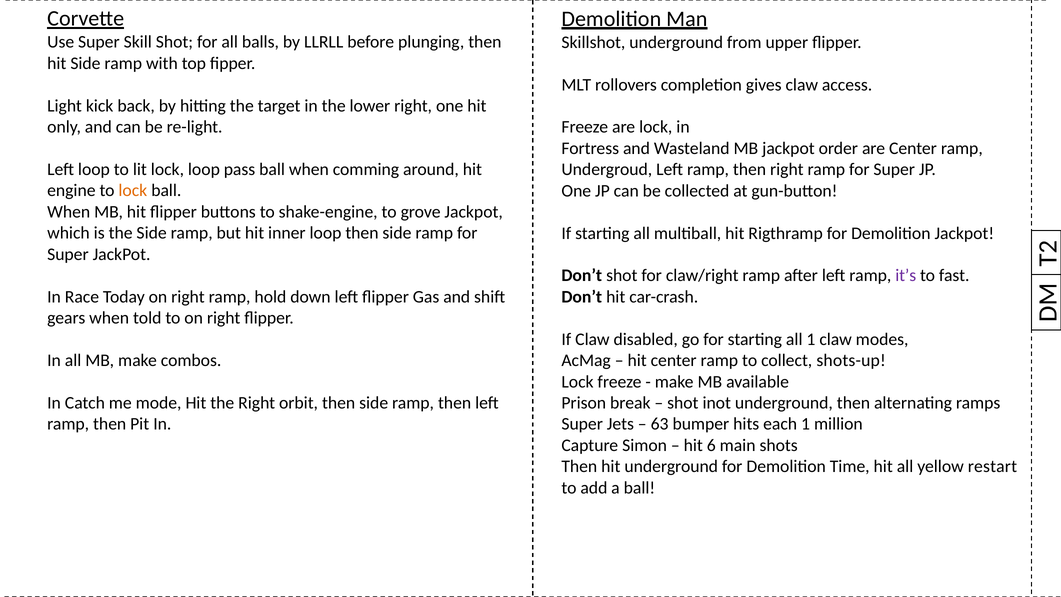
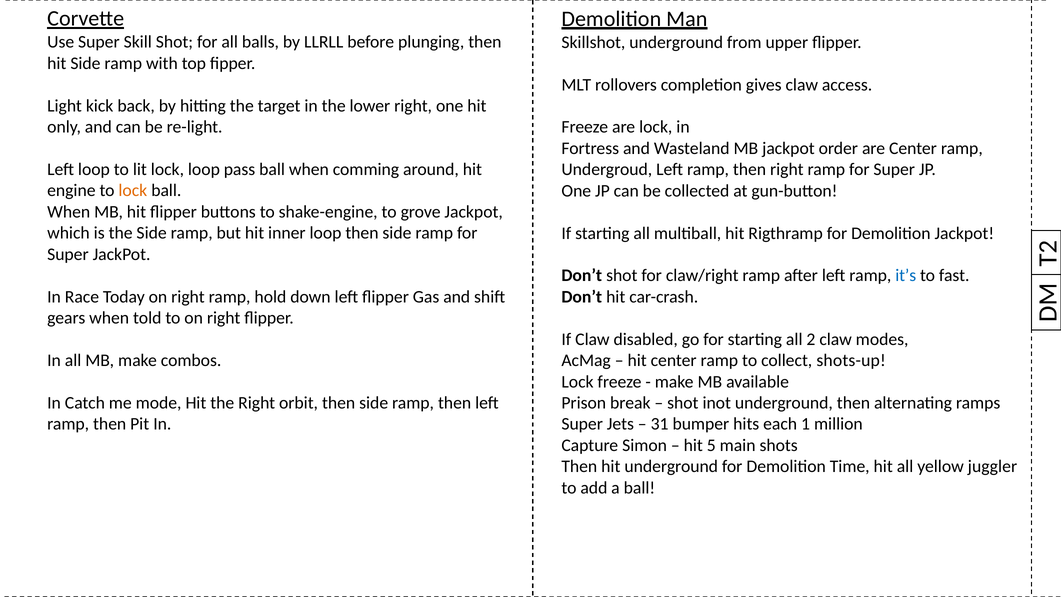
it’s colour: purple -> blue
all 1: 1 -> 2
63: 63 -> 31
6: 6 -> 5
restart: restart -> juggler
